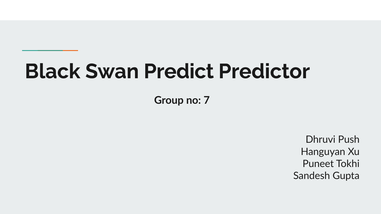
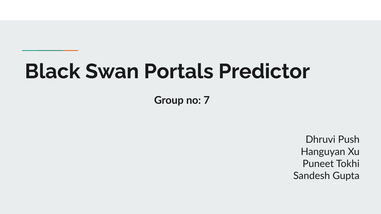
Predict: Predict -> Portals
